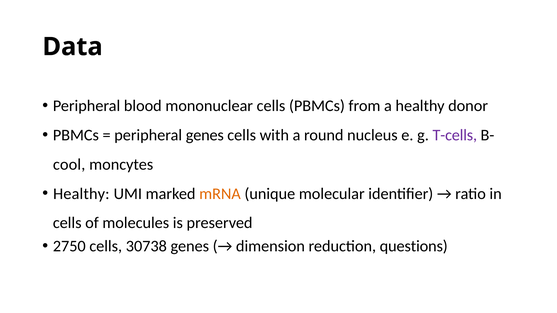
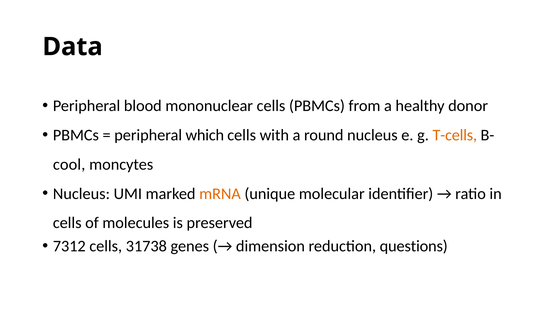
peripheral genes: genes -> which
T-cells colour: purple -> orange
Healthy at (81, 194): Healthy -> Nucleus
2750: 2750 -> 7312
30738: 30738 -> 31738
